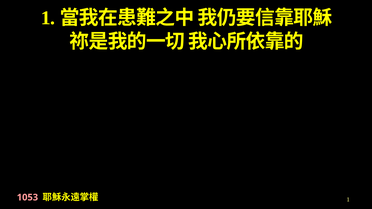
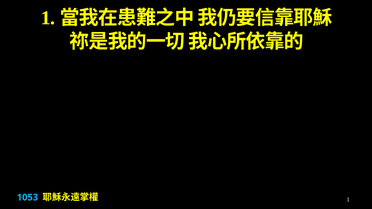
1053 colour: pink -> light blue
